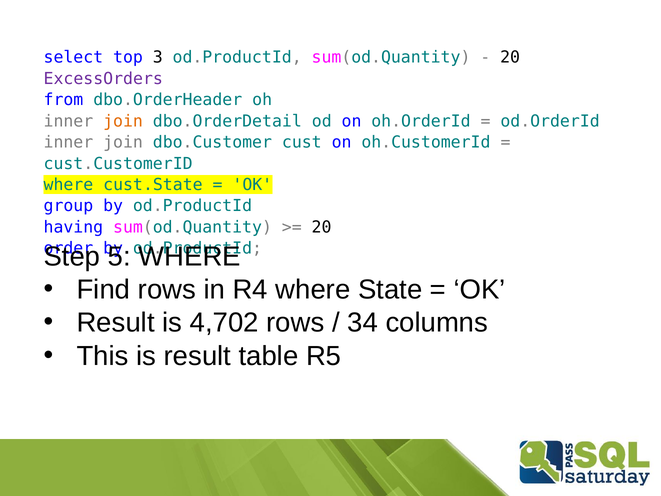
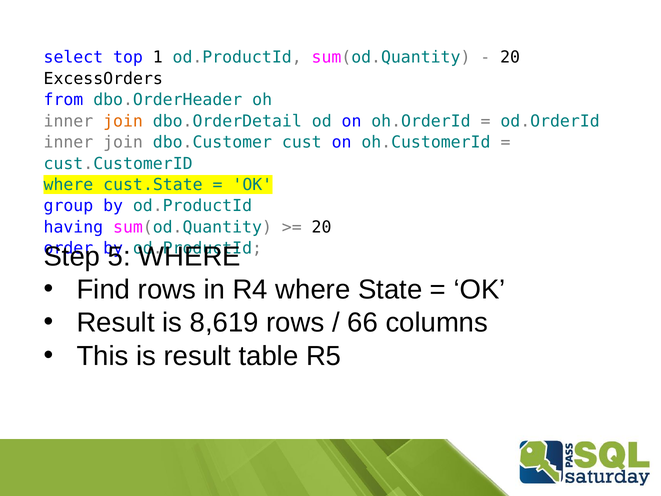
3: 3 -> 1
ExcessOrders colour: purple -> black
4,702: 4,702 -> 8,619
34: 34 -> 66
